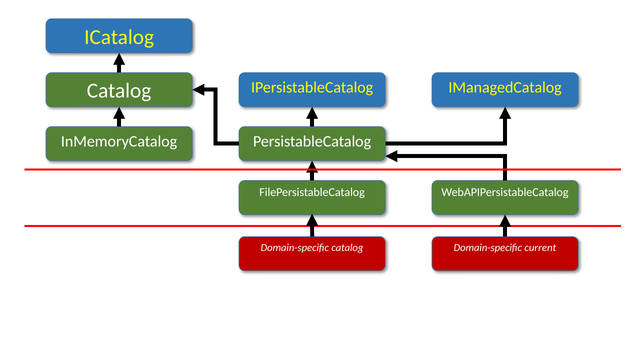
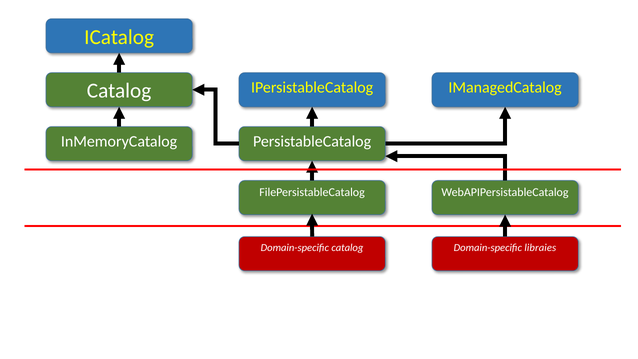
current: current -> libraies
